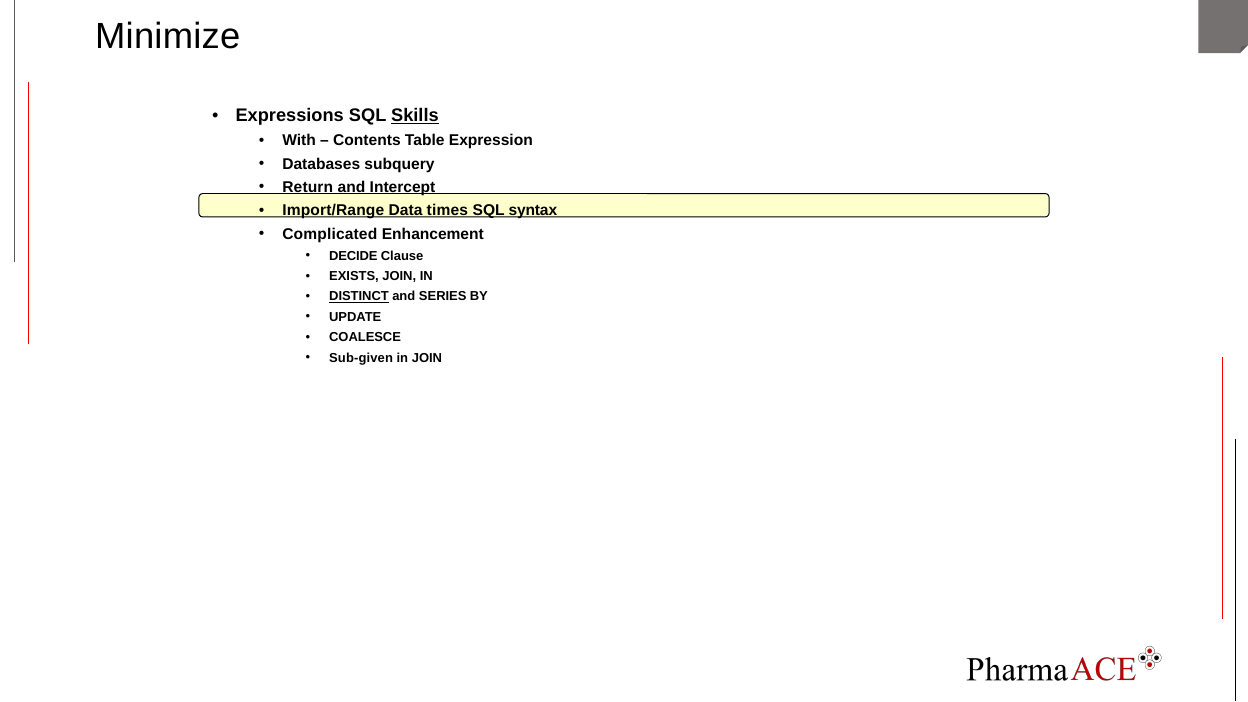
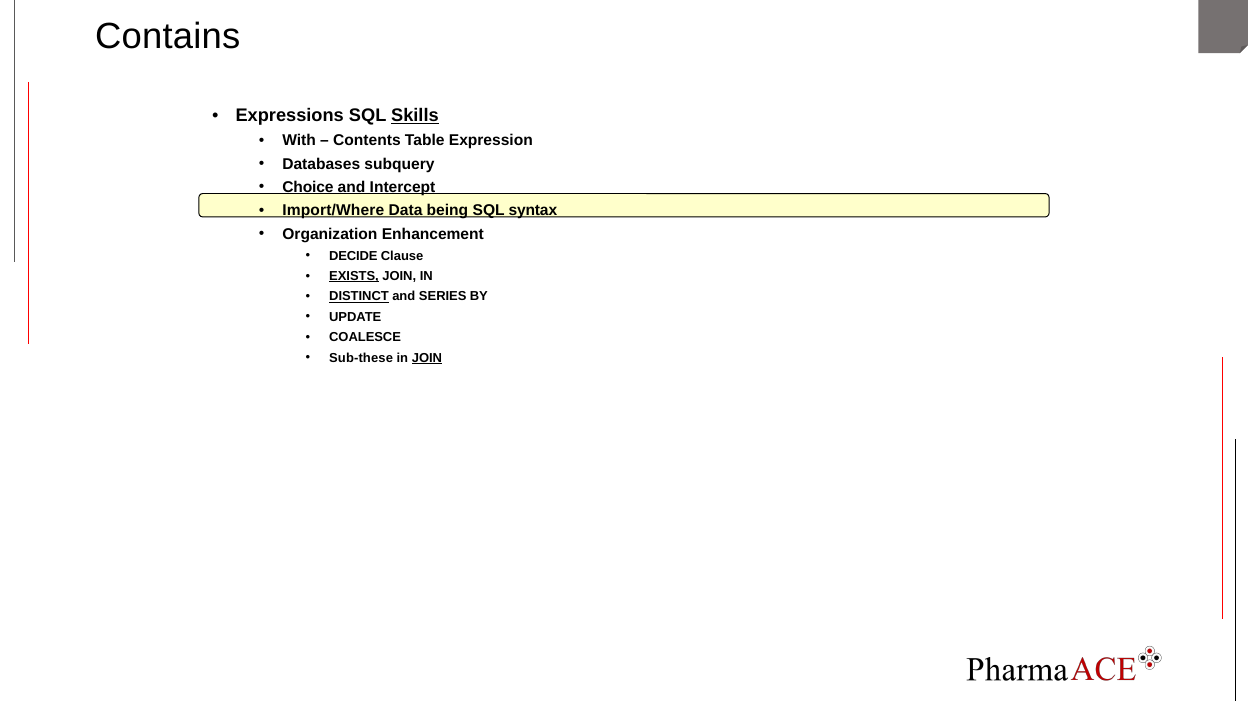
Minimize: Minimize -> Contains
Return: Return -> Choice
Import/Range: Import/Range -> Import/Where
times: times -> being
Complicated: Complicated -> Organization
EXISTS underline: none -> present
Sub-given: Sub-given -> Sub-these
JOIN at (427, 358) underline: none -> present
